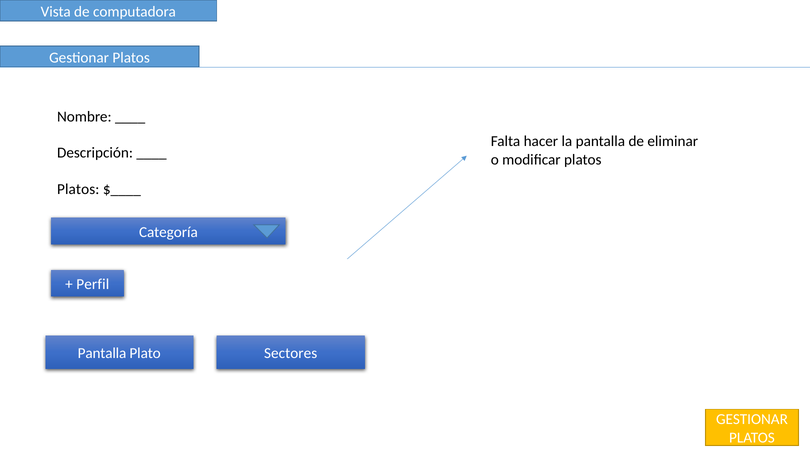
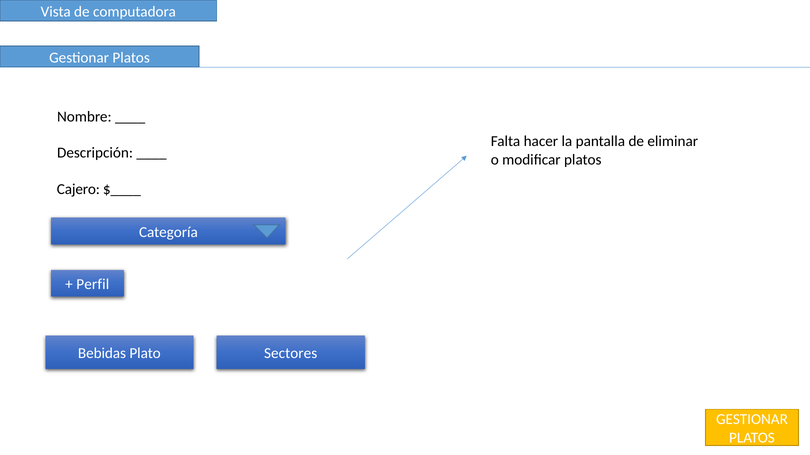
Platos at (78, 190): Platos -> Cajero
Pantalla at (102, 354): Pantalla -> Bebidas
